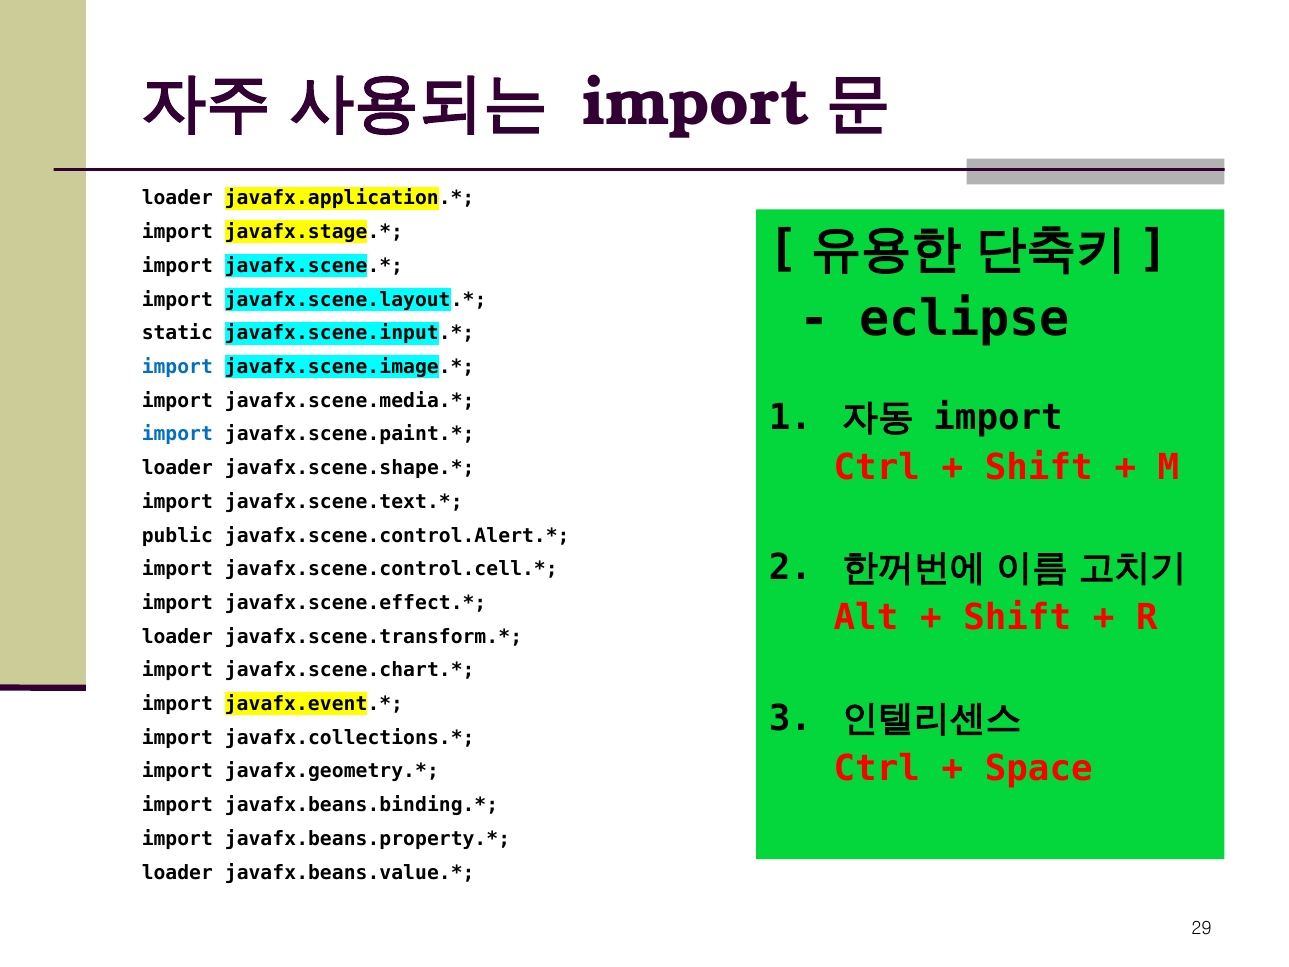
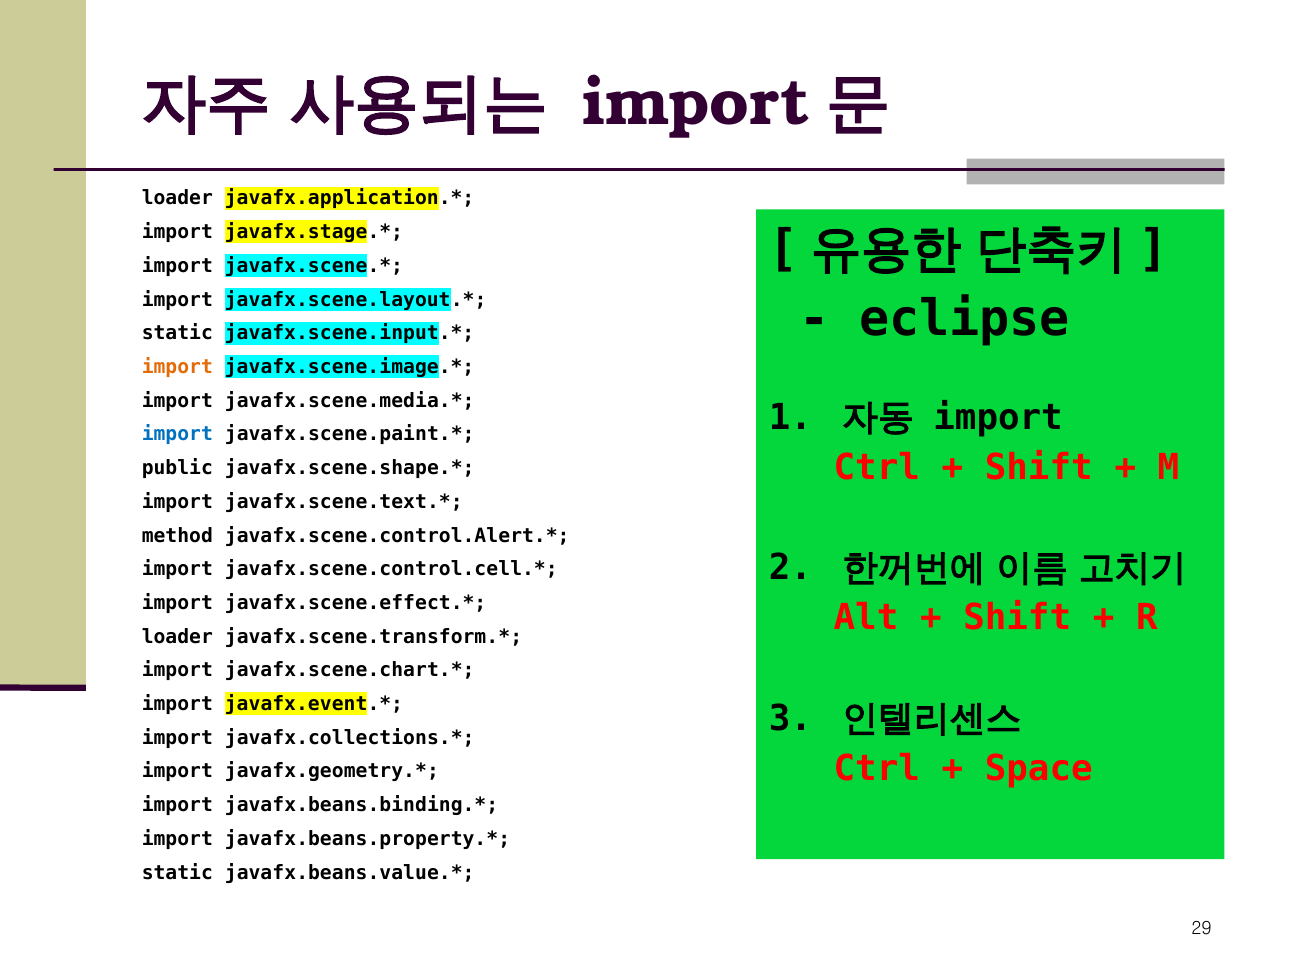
import at (177, 367) colour: blue -> orange
loader at (177, 468): loader -> public
public: public -> method
loader at (177, 872): loader -> static
